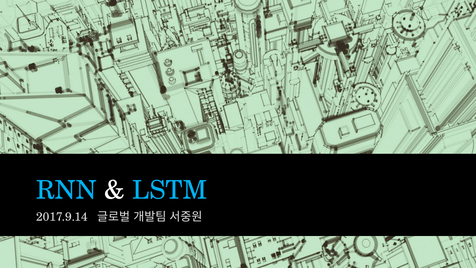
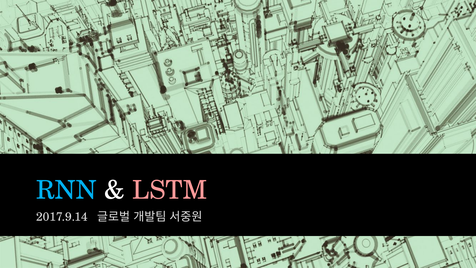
LSTM colour: light blue -> pink
